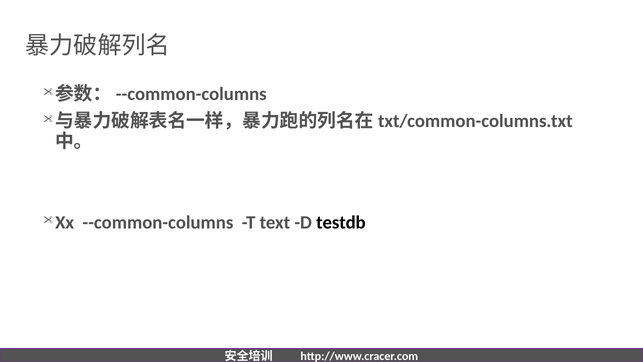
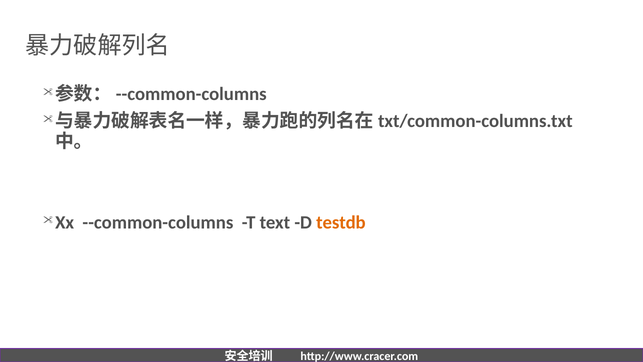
testdb colour: black -> orange
